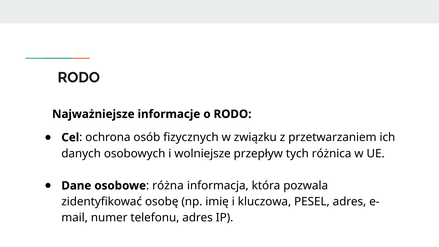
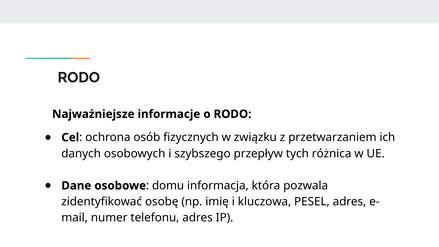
wolniejsze: wolniejsze -> szybszego
różna: różna -> domu
